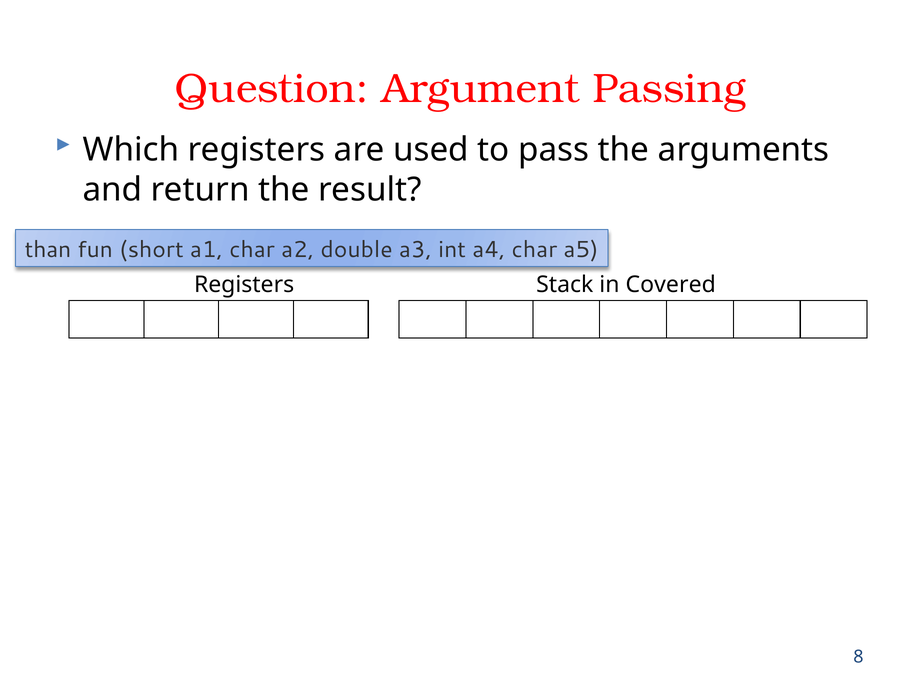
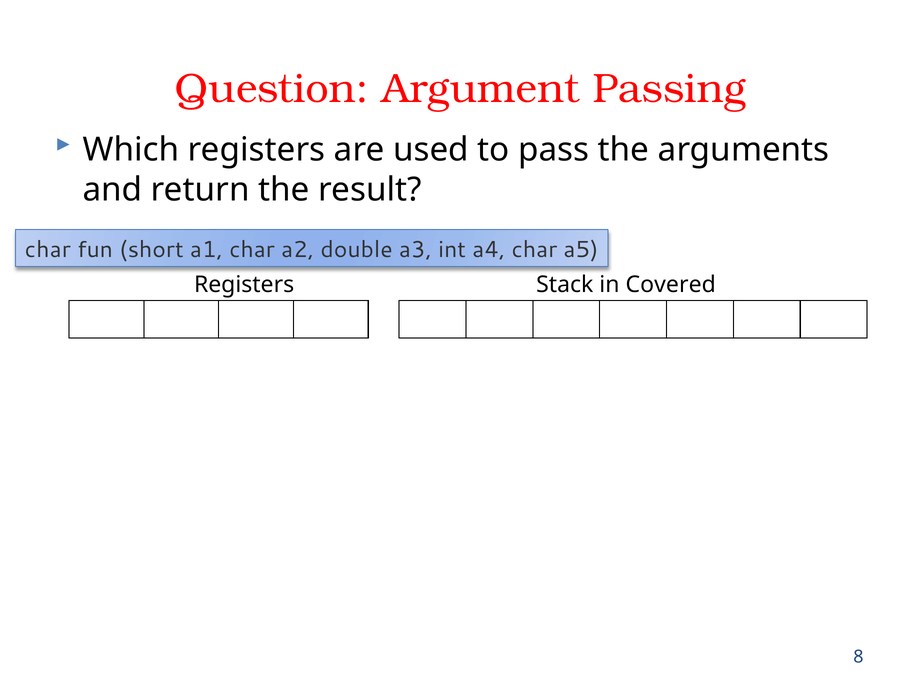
than at (48, 250): than -> char
